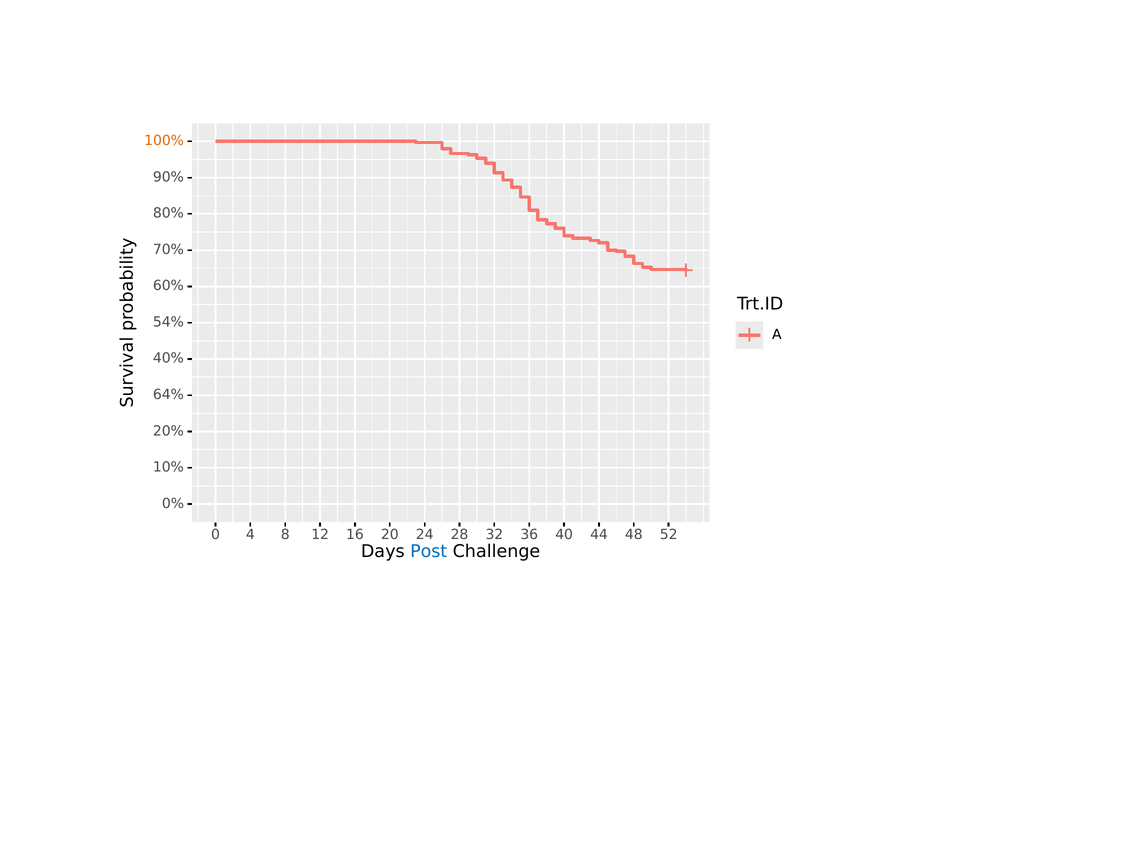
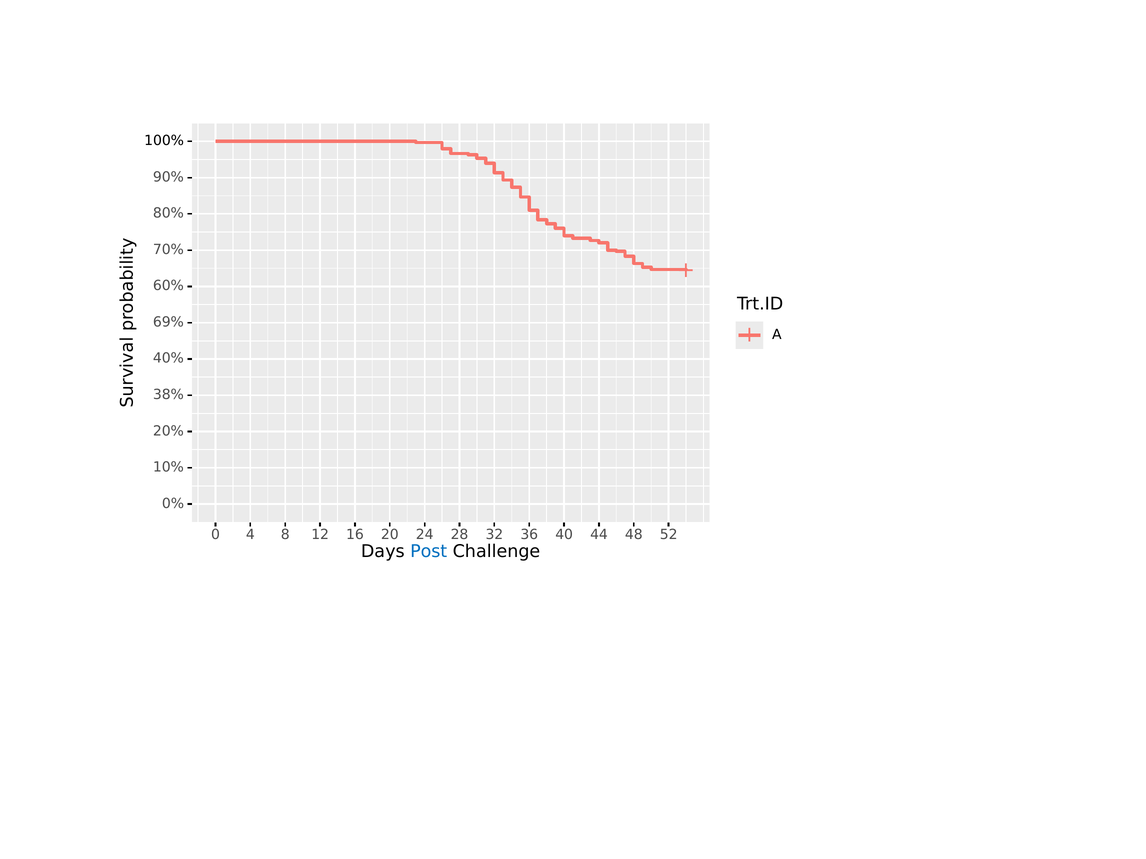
100% colour: orange -> black
54%: 54% -> 69%
64%: 64% -> 38%
